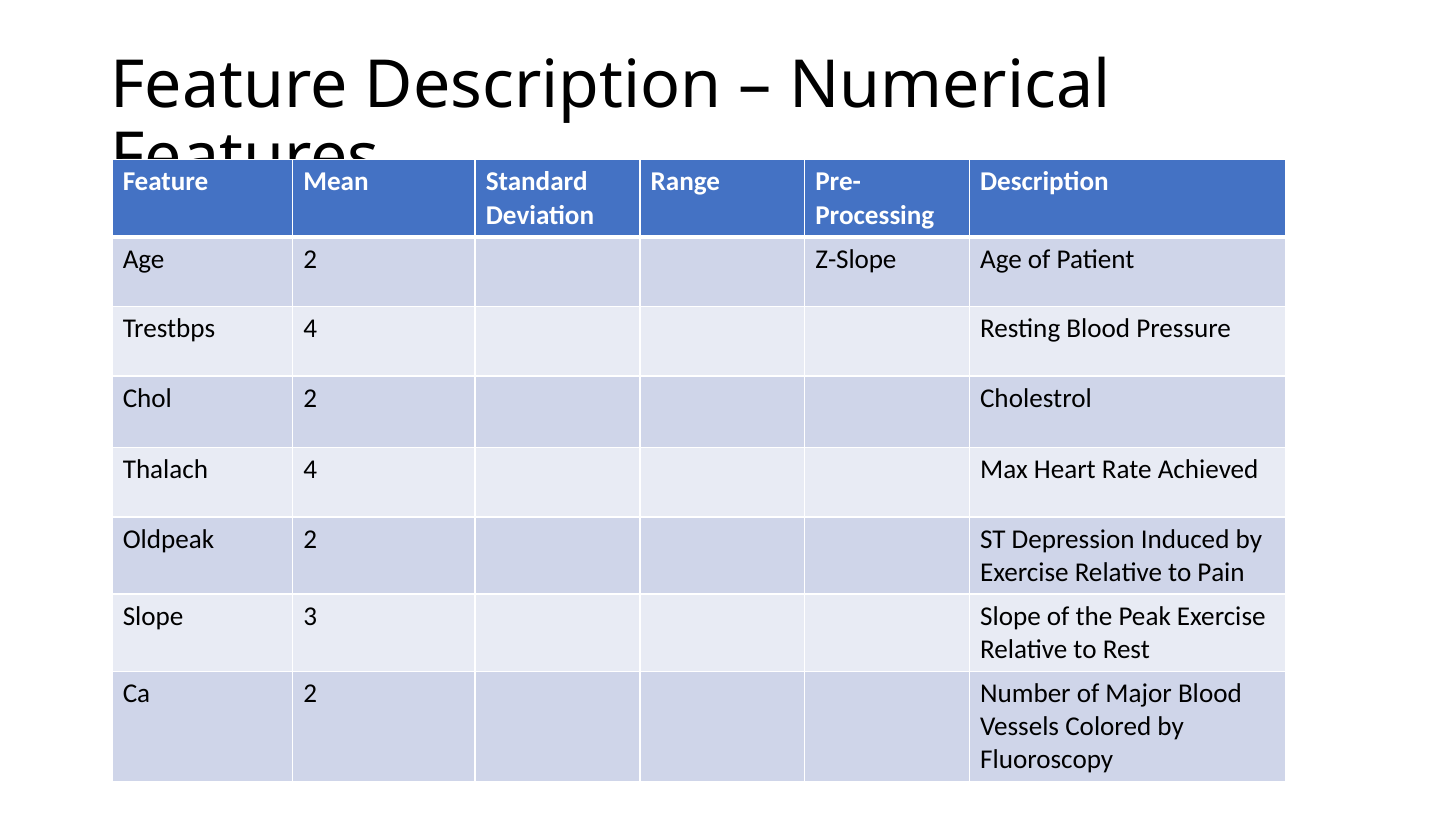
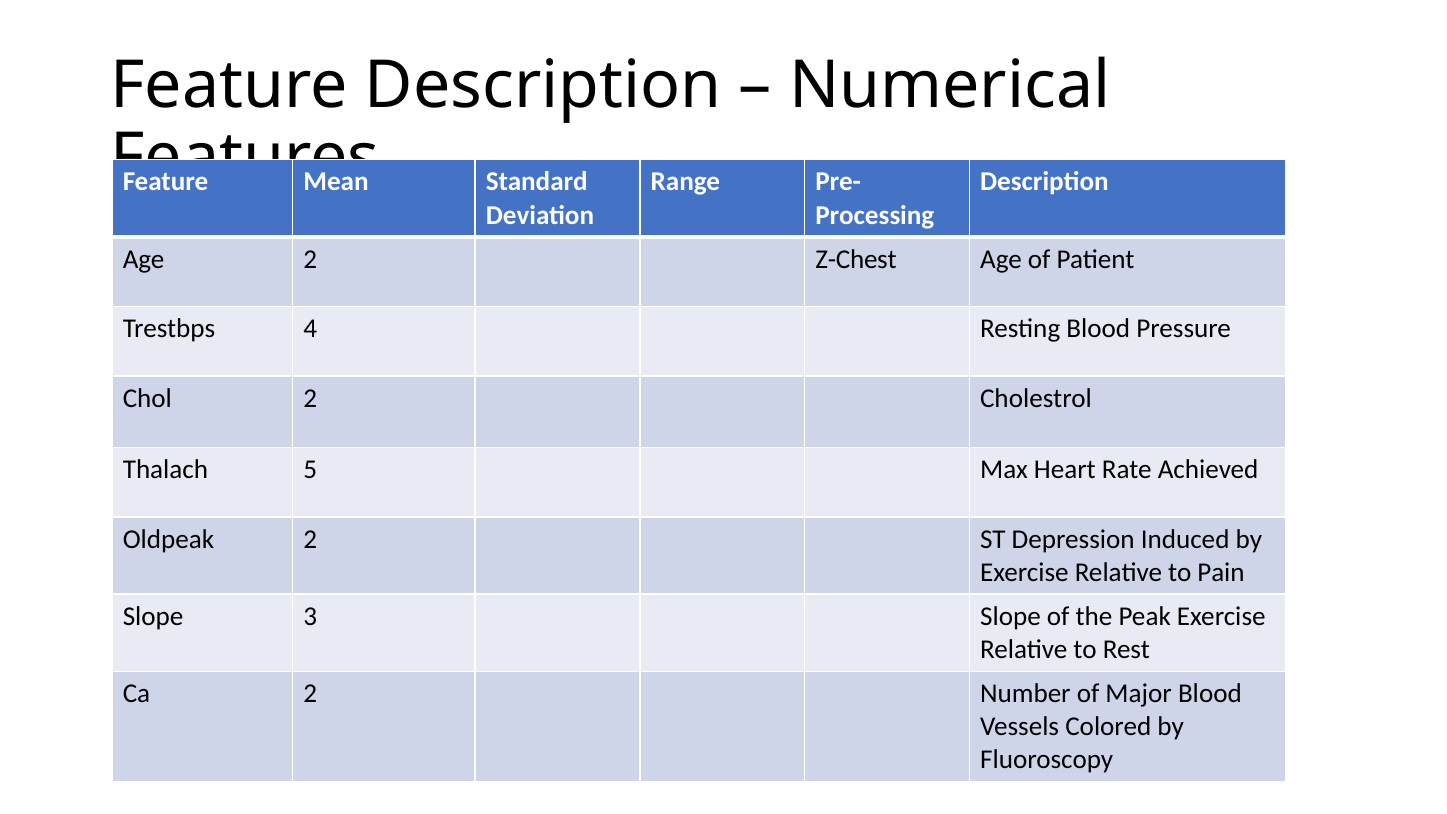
Z-Slope: Z-Slope -> Z-Chest
Thalach 4: 4 -> 5
